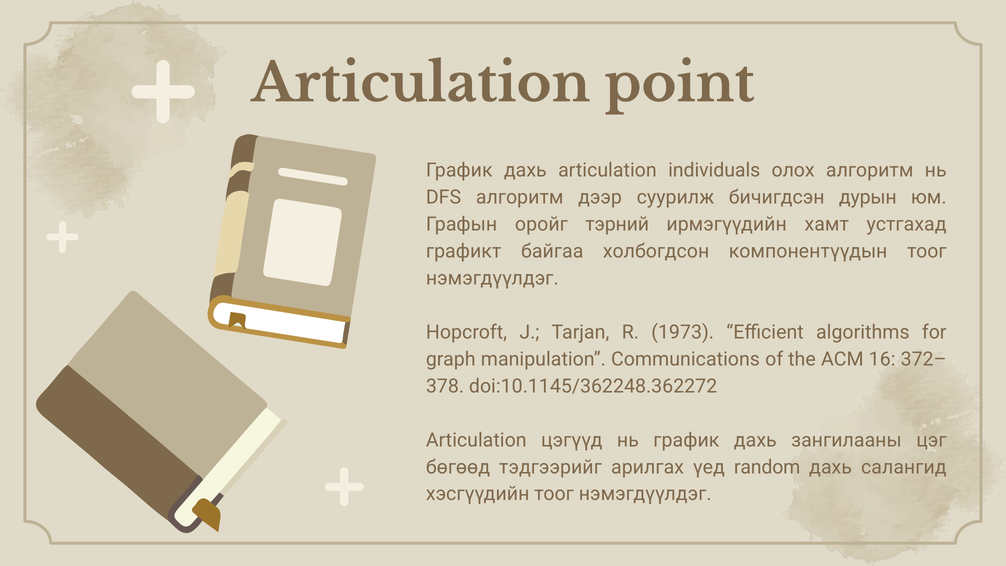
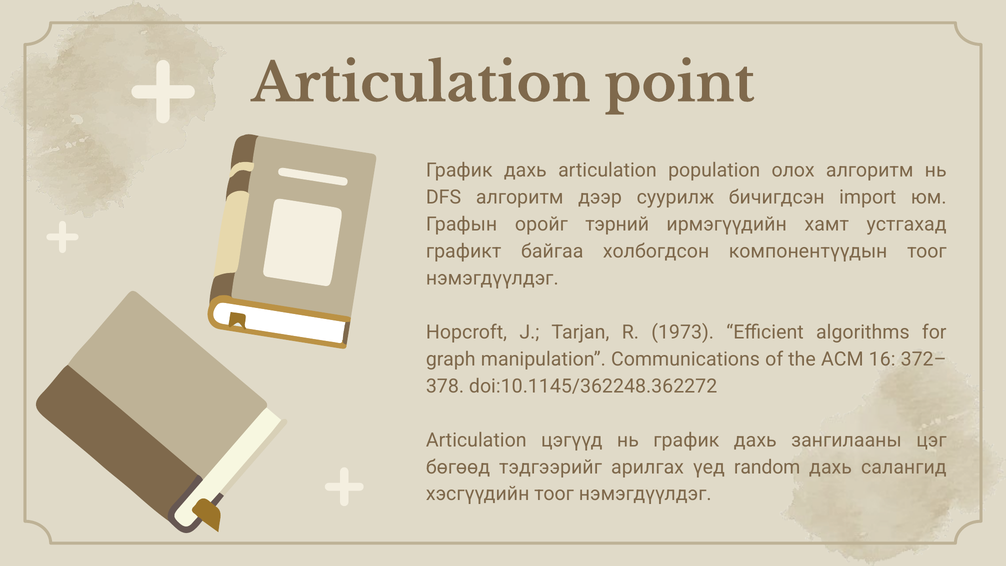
individuals: individuals -> population
дурын: дурын -> import
